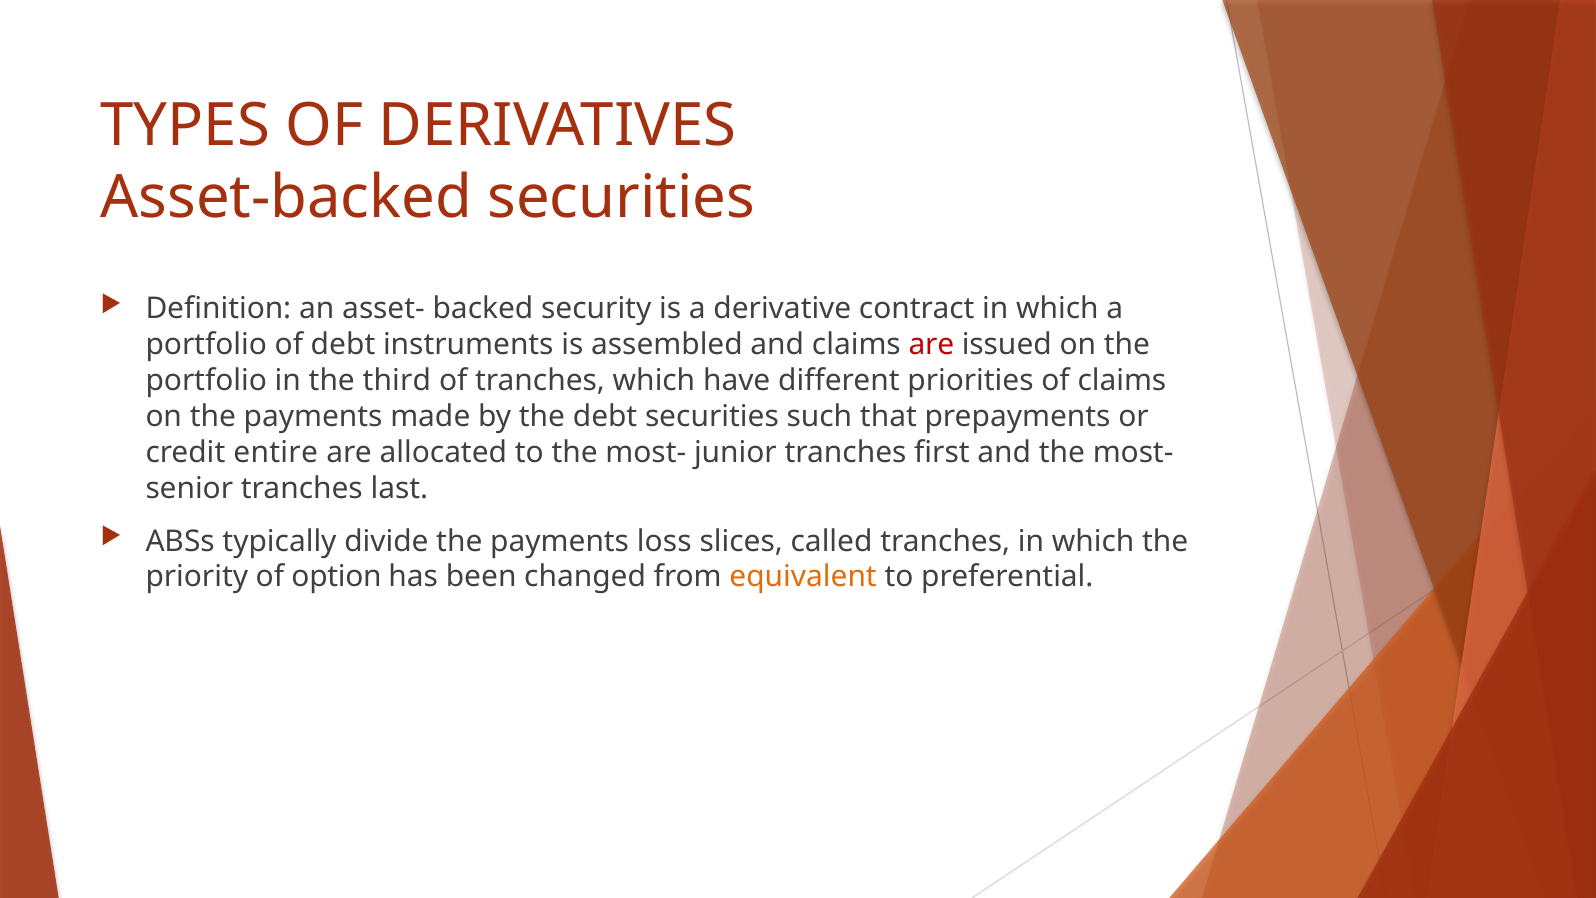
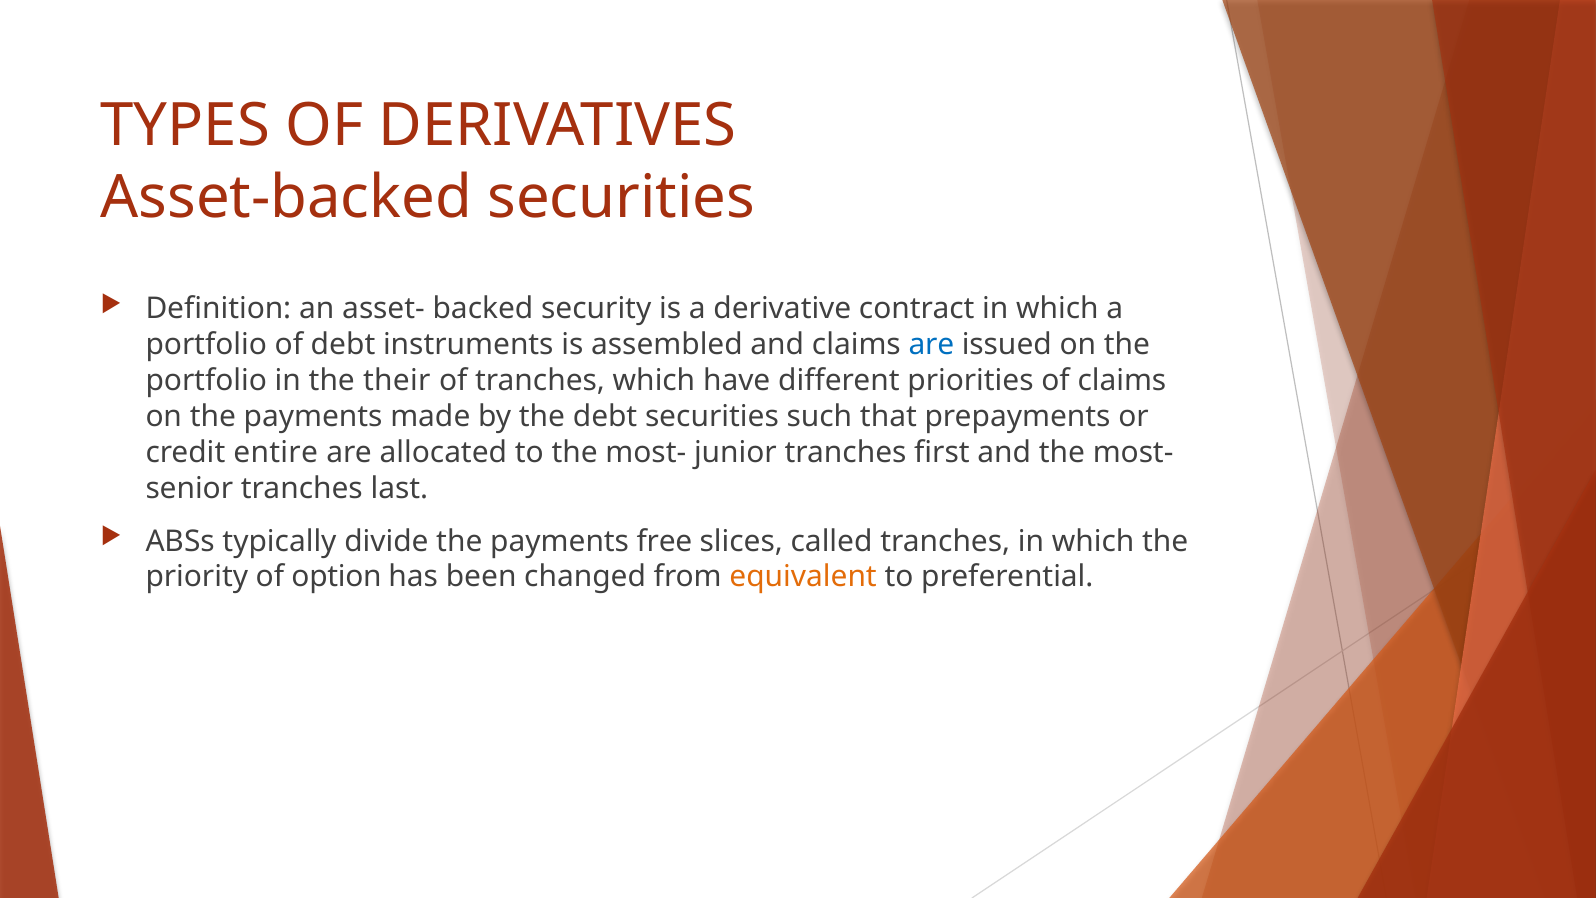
are at (931, 345) colour: red -> blue
third: third -> their
loss: loss -> free
